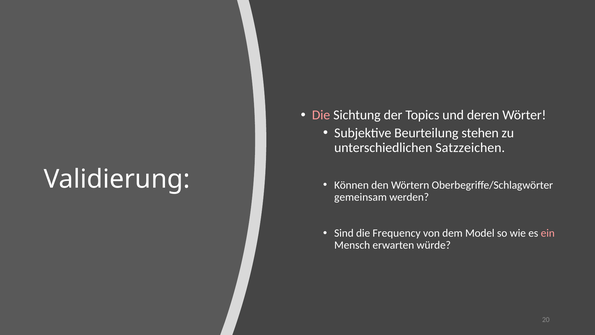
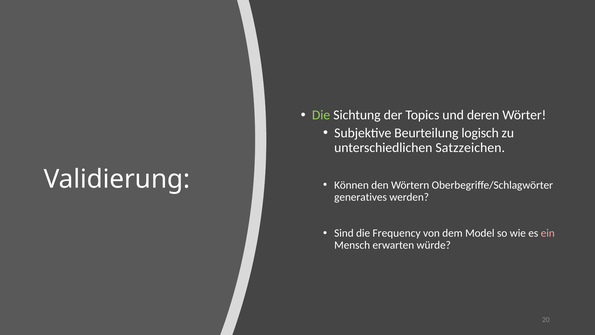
Die at (321, 115) colour: pink -> light green
stehen: stehen -> logisch
gemeinsam: gemeinsam -> generatives
